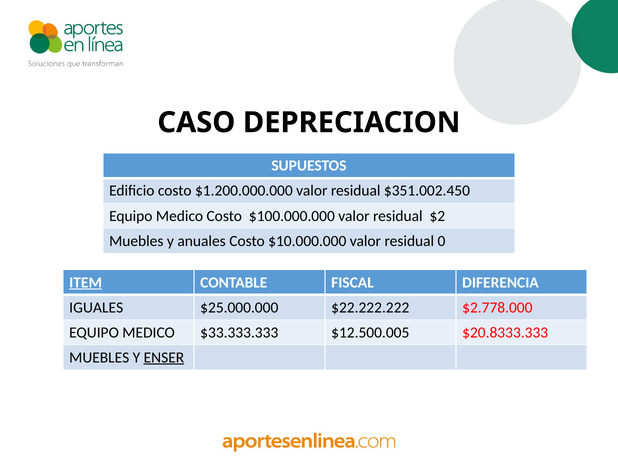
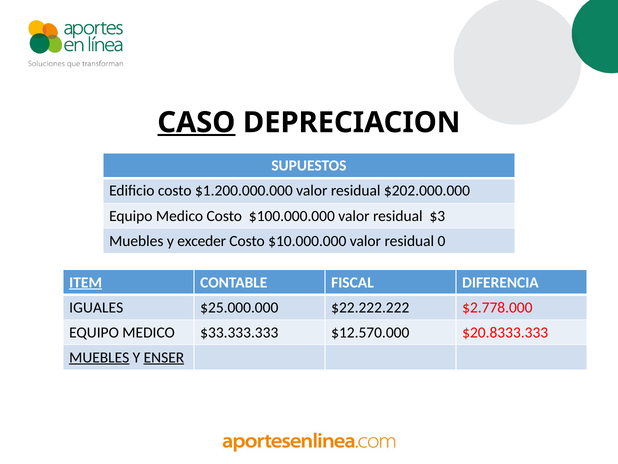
CASO underline: none -> present
$351.002.450: $351.002.450 -> $202.000.000
$2: $2 -> $3
anuales: anuales -> exceder
$12.500.005: $12.500.005 -> $12.570.000
MUEBLES at (99, 357) underline: none -> present
